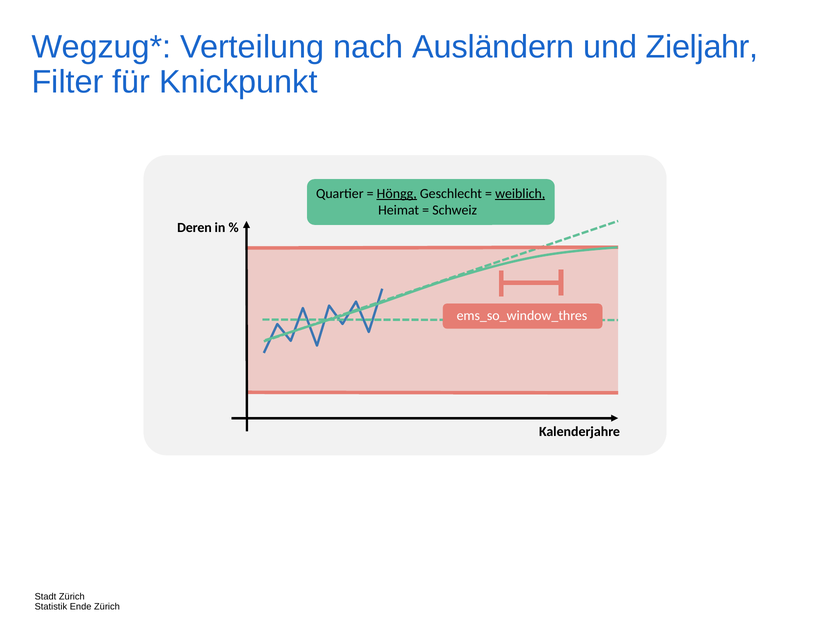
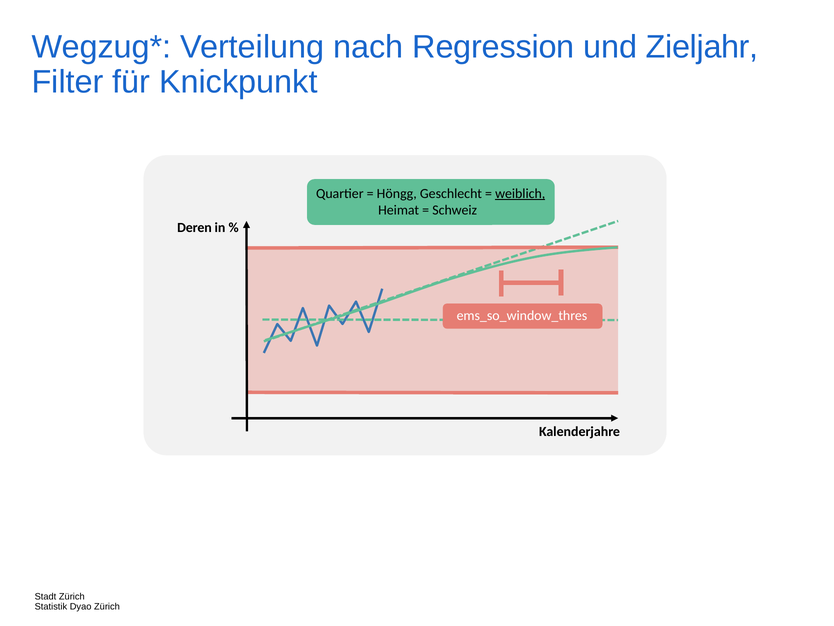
Ausländern: Ausländern -> Regression
Höngg underline: present -> none
Ende: Ende -> Dyao
